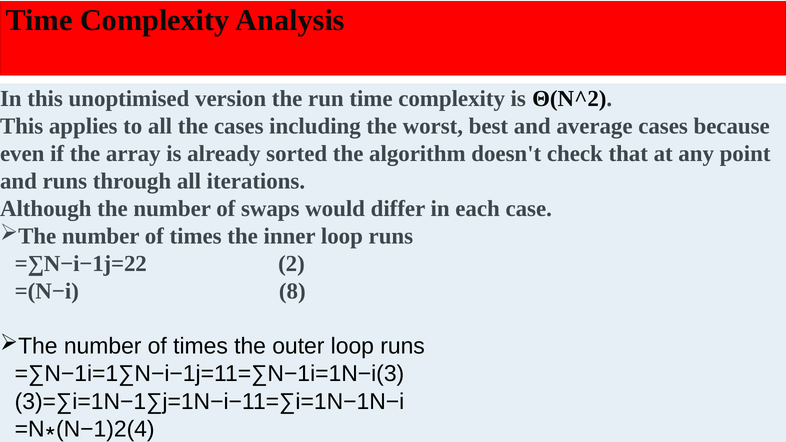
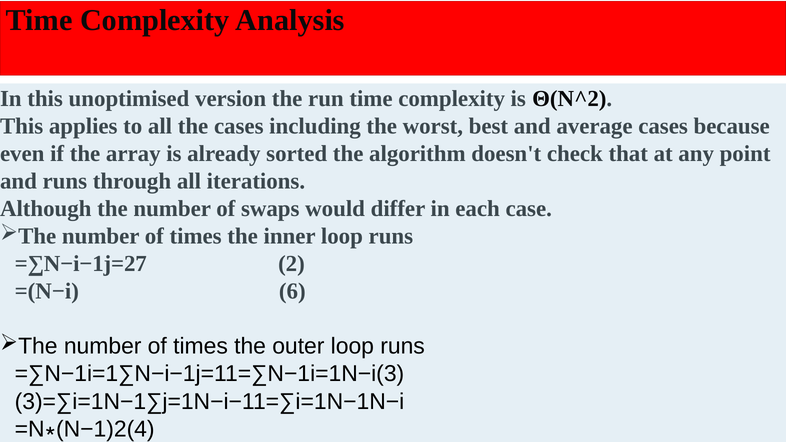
=∑N−i−1j=22: =∑N−i−1j=22 -> =∑N−i−1j=27
8: 8 -> 6
